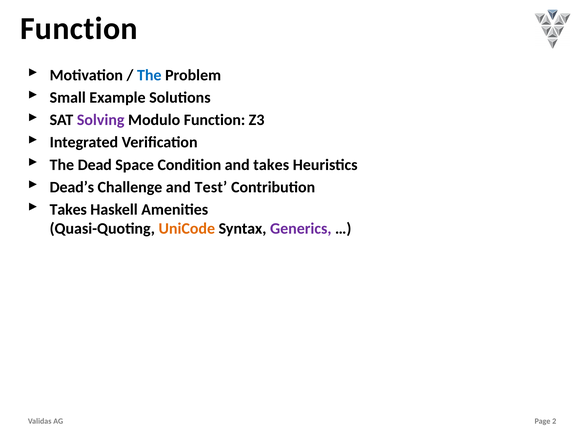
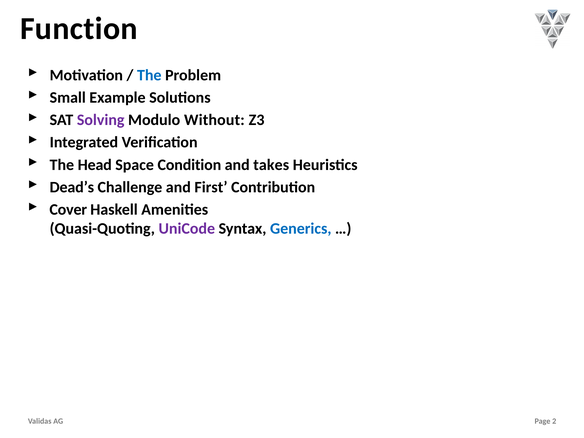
Modulo Function: Function -> Without
Dead: Dead -> Head
Test: Test -> First
Takes at (68, 210): Takes -> Cover
UniCode colour: orange -> purple
Generics colour: purple -> blue
